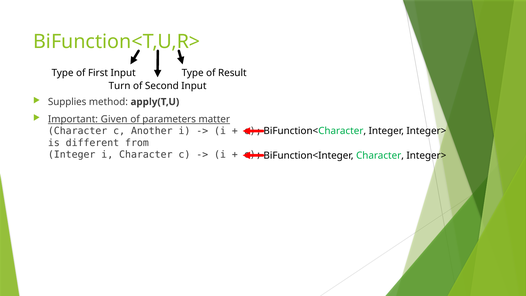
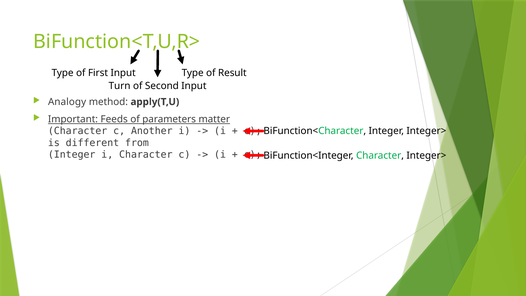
Supplies: Supplies -> Analogy
Given: Given -> Feeds
